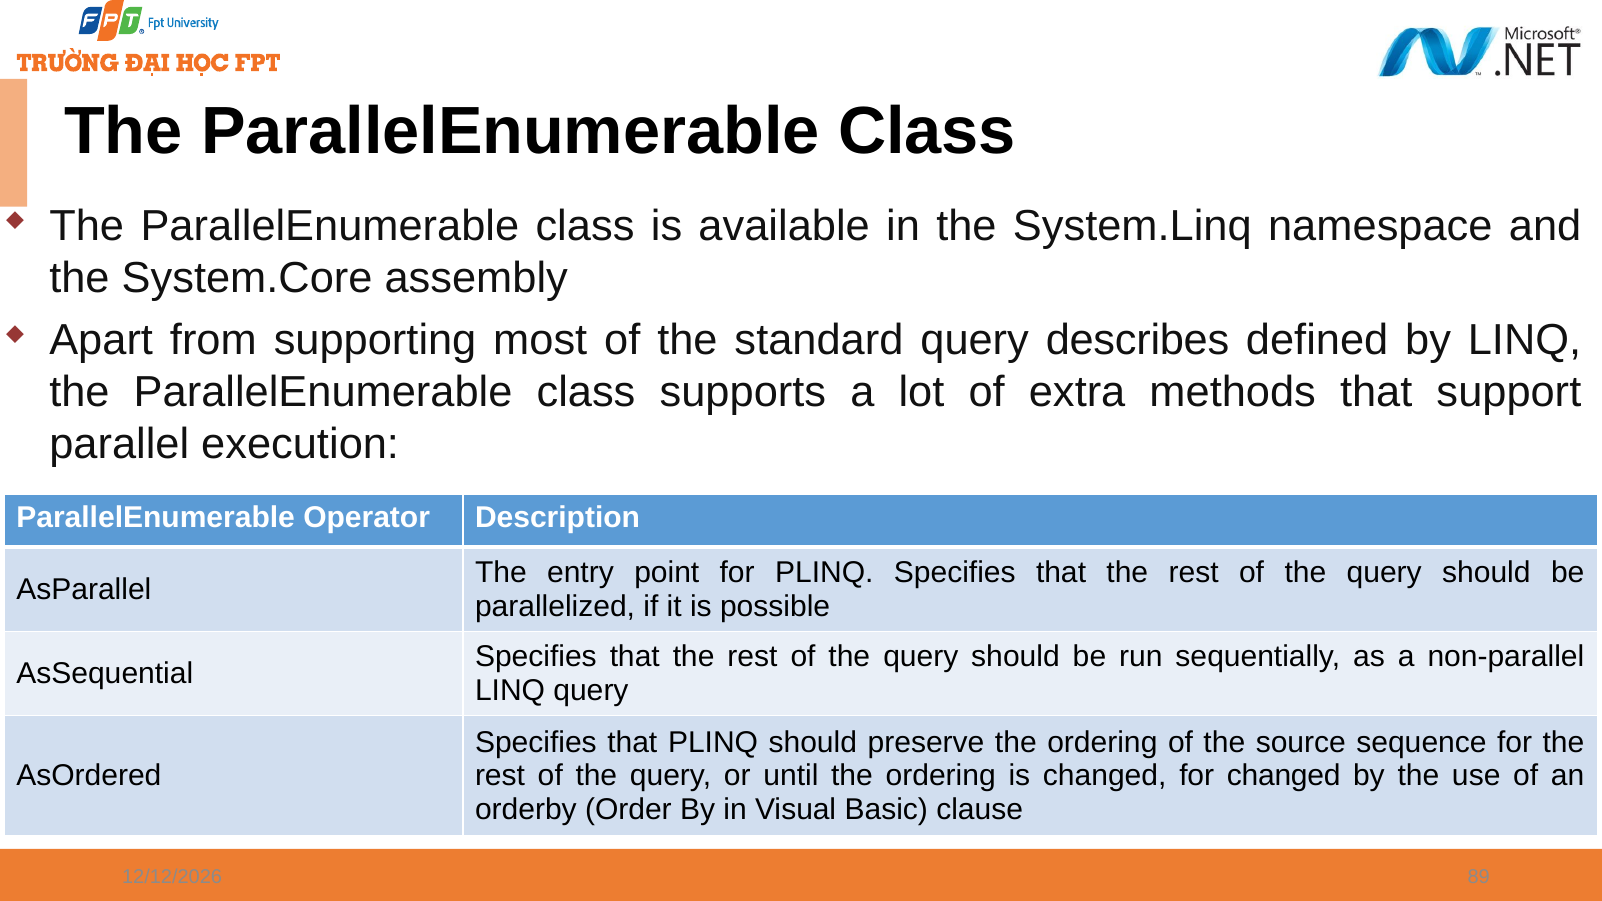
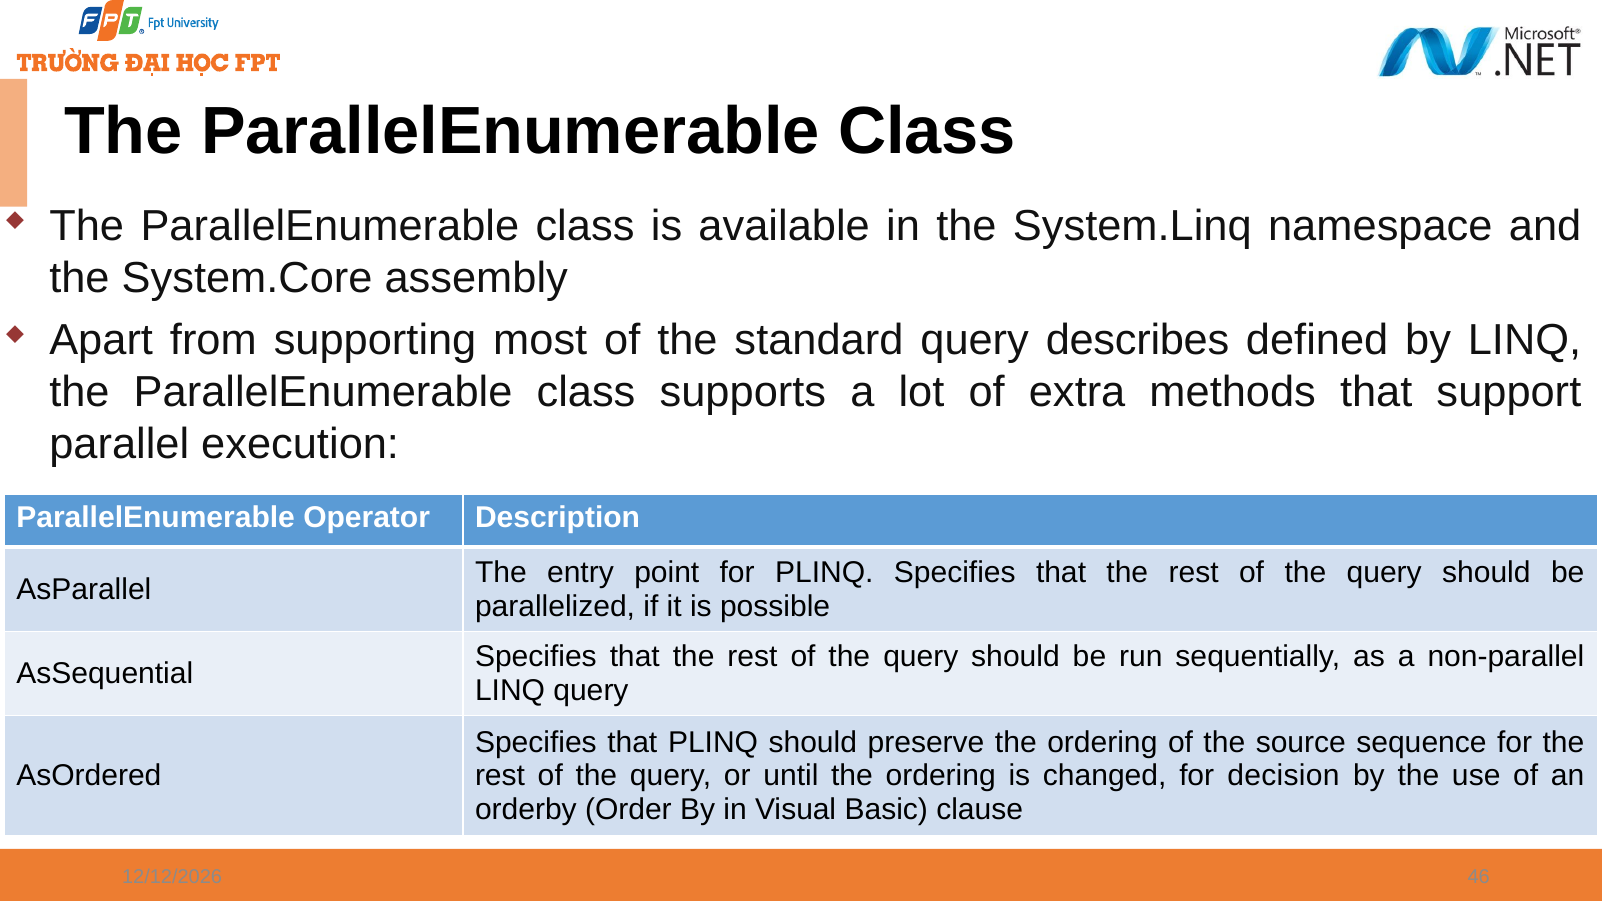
for changed: changed -> decision
89: 89 -> 46
